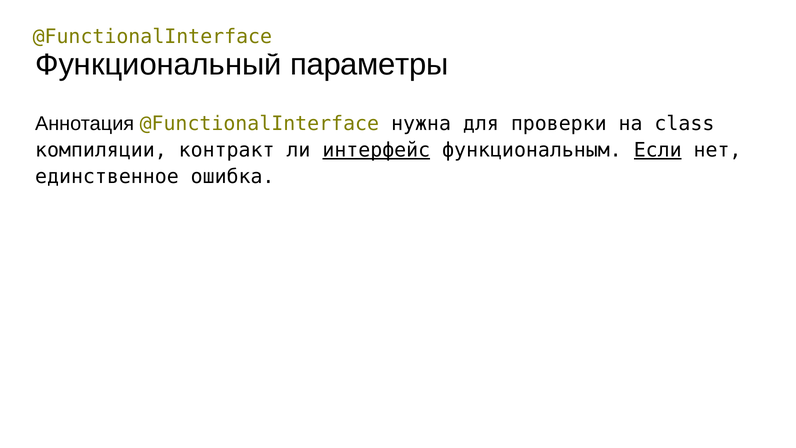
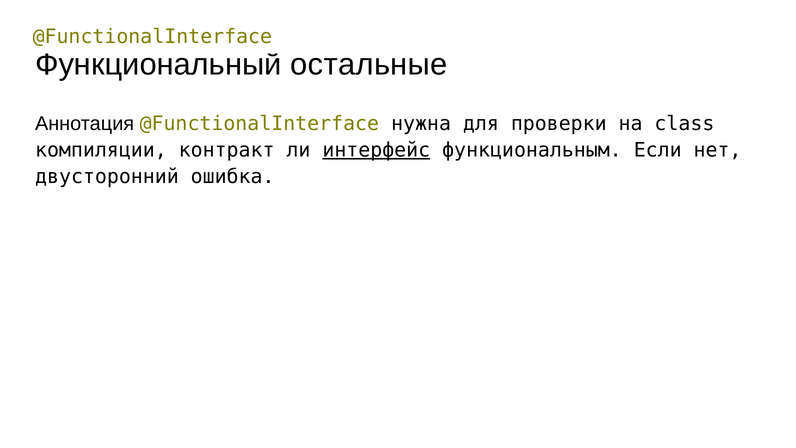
параметры: параметры -> остальные
Если underline: present -> none
единственное: единственное -> двусторонний
